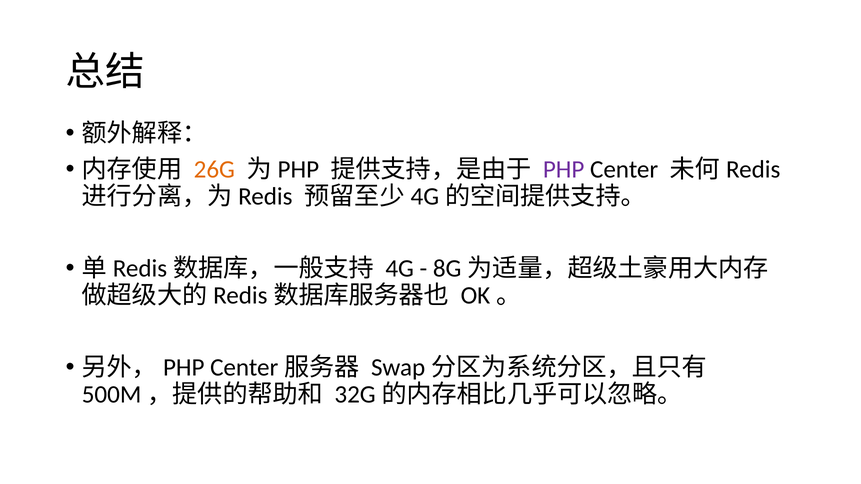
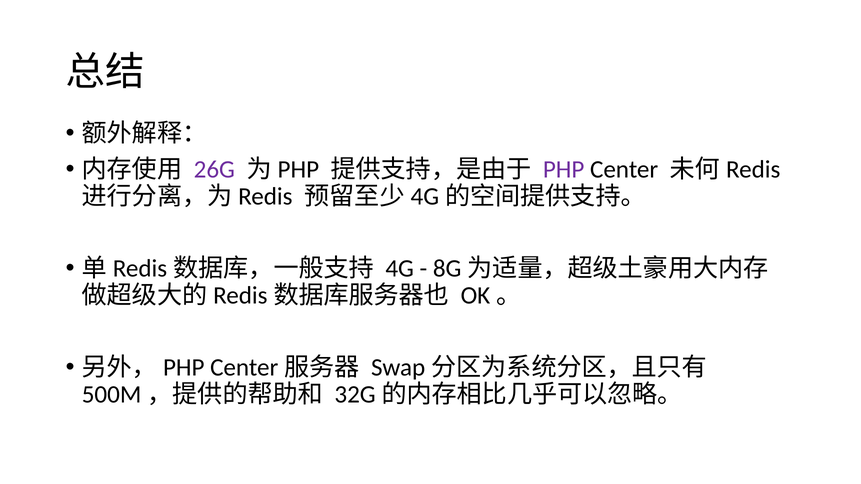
26G colour: orange -> purple
